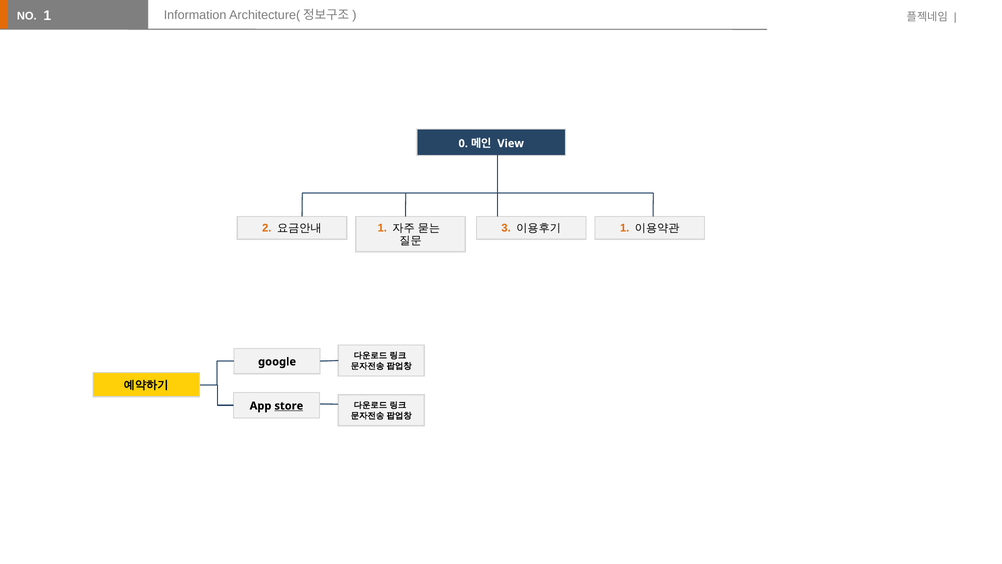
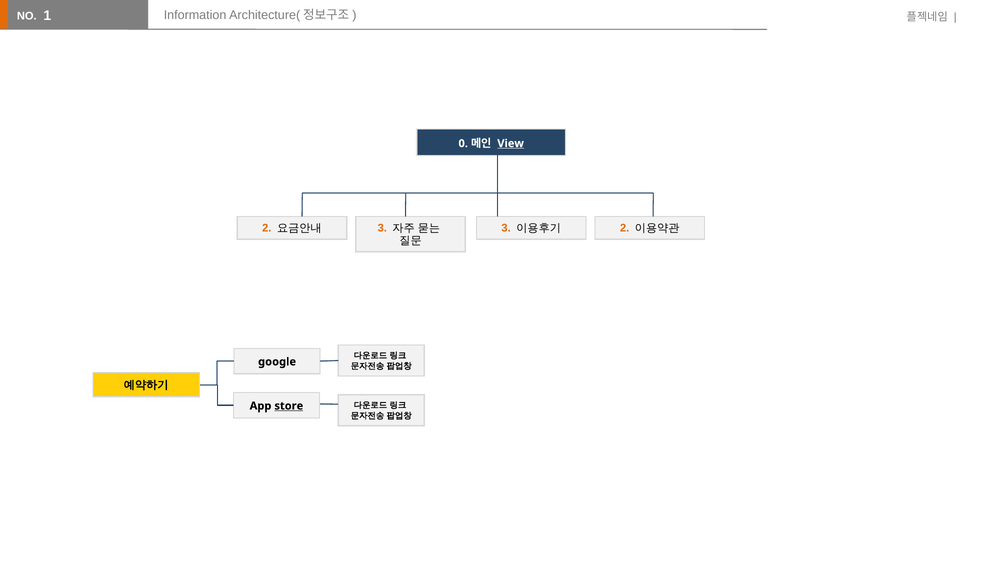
View underline: none -> present
1 at (382, 228): 1 -> 3
1 at (625, 228): 1 -> 2
